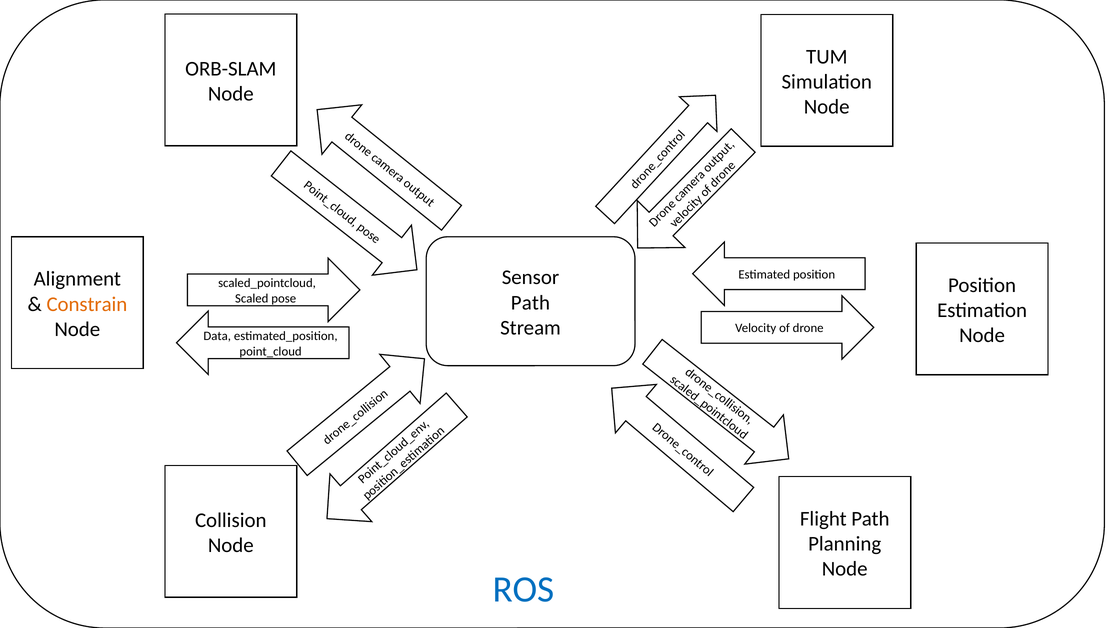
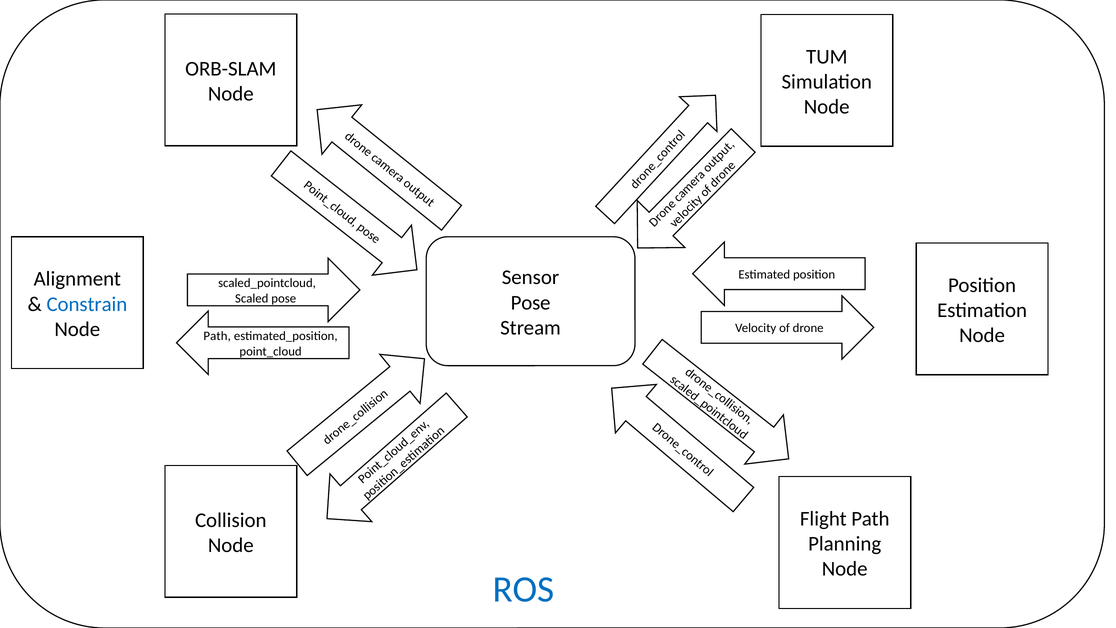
Path at (530, 303): Path -> Pose
Constrain colour: orange -> blue
Data at (217, 336): Data -> Path
